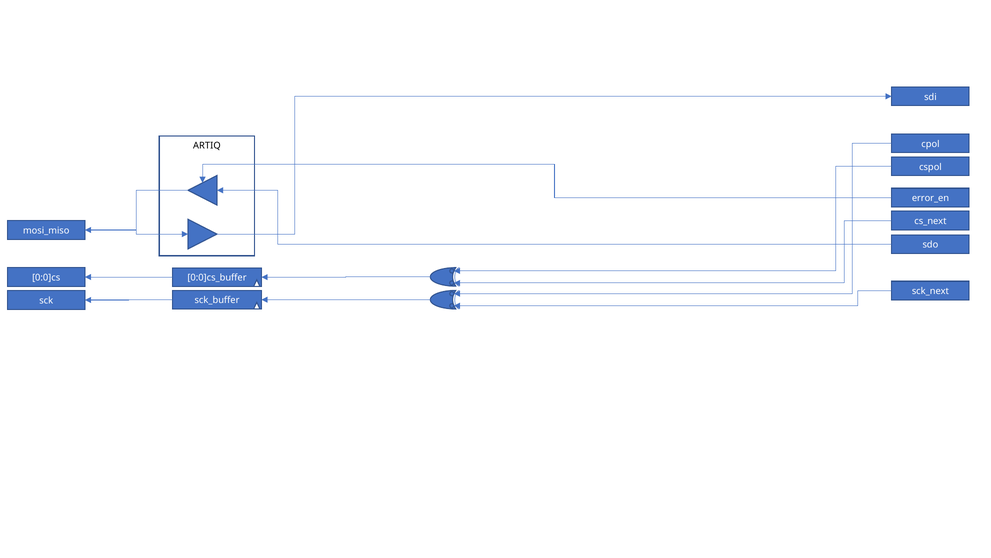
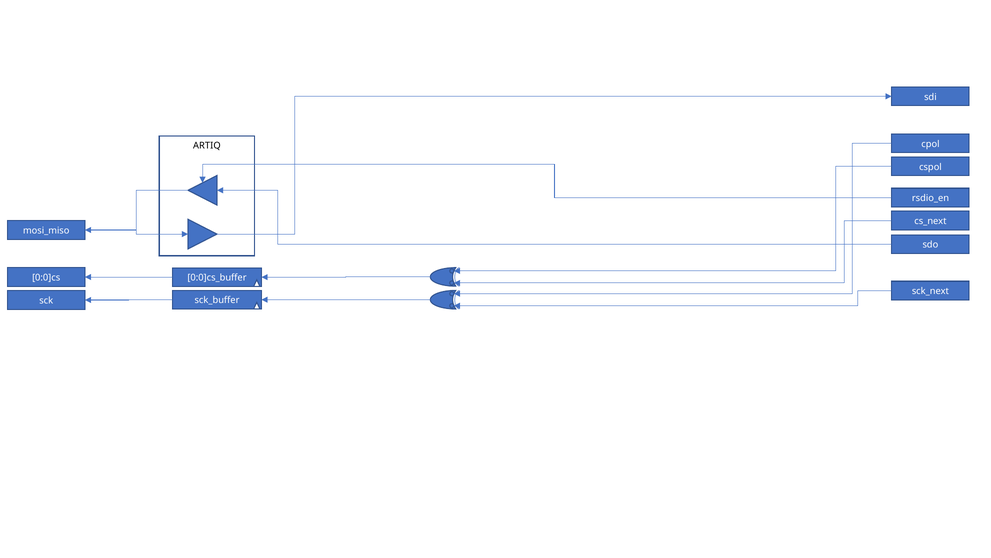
error_en: error_en -> rsdio_en
